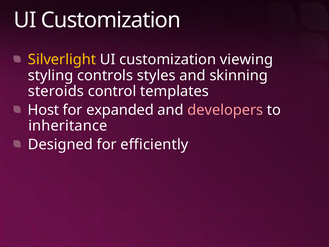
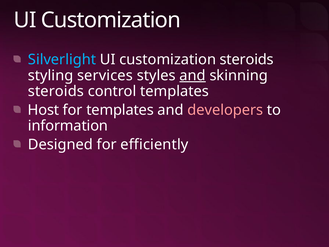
Silverlight colour: yellow -> light blue
customization viewing: viewing -> steroids
controls: controls -> services
and at (193, 75) underline: none -> present
for expanded: expanded -> templates
inheritance: inheritance -> information
